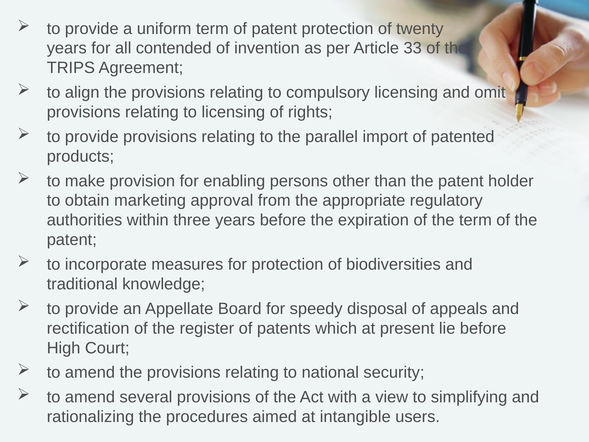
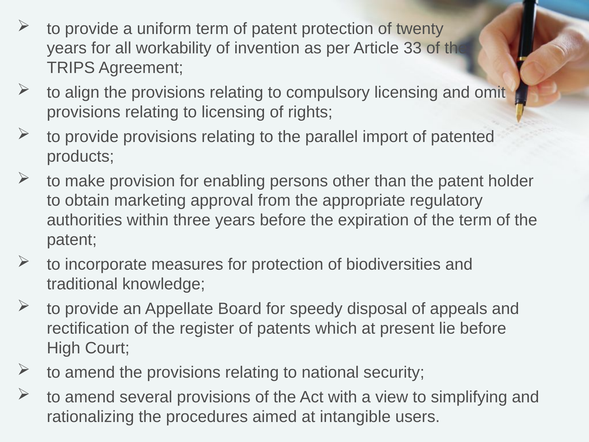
contended: contended -> workability
